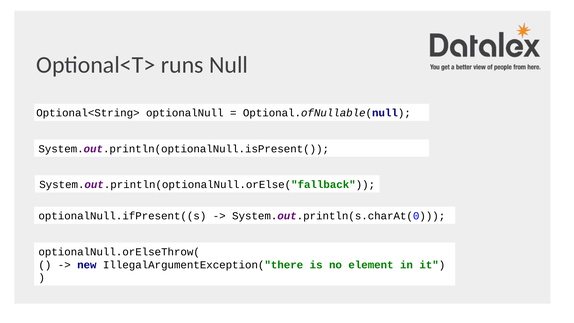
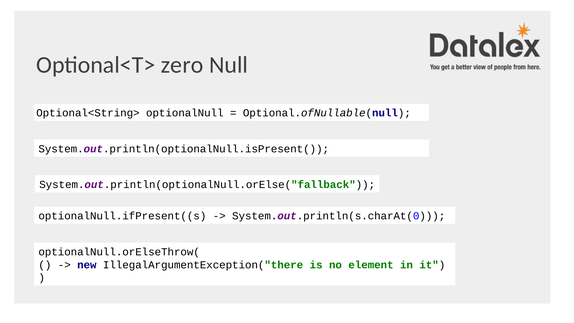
runs: runs -> zero
